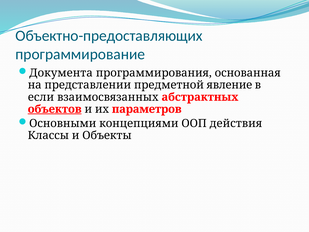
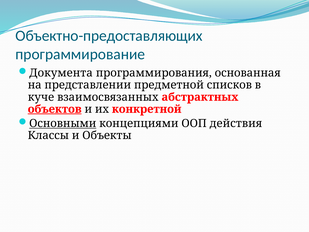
явление: явление -> списков
если: если -> куче
параметров: параметров -> конкретной
Основными underline: none -> present
